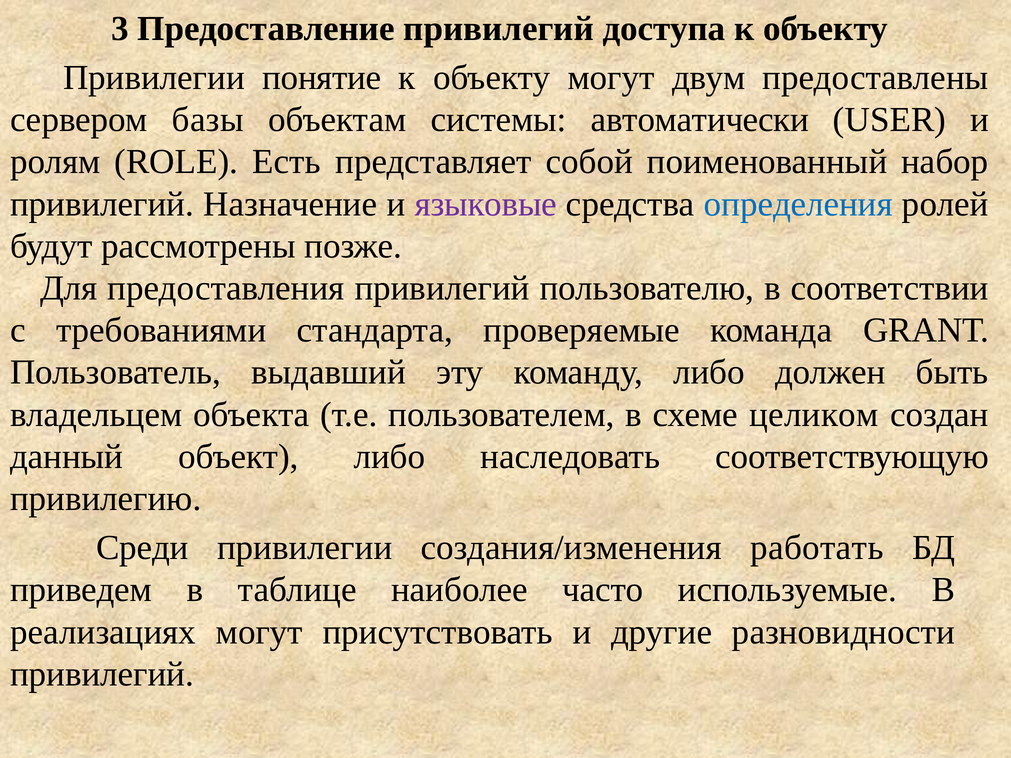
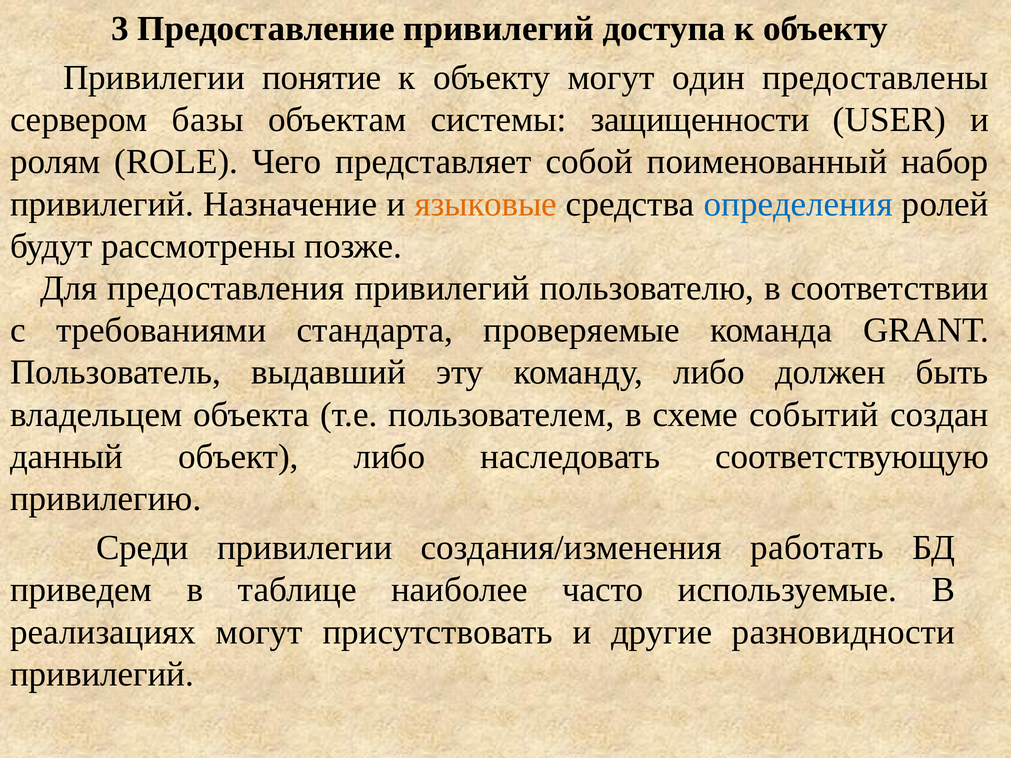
двум: двум -> один
автоматически: автоматически -> защищенности
Есть: Есть -> Чего
языковые colour: purple -> orange
целиком: целиком -> событий
